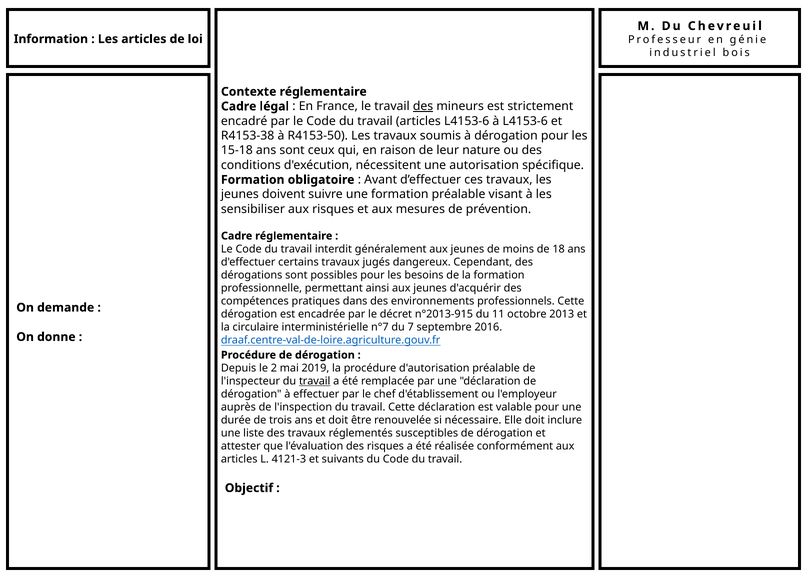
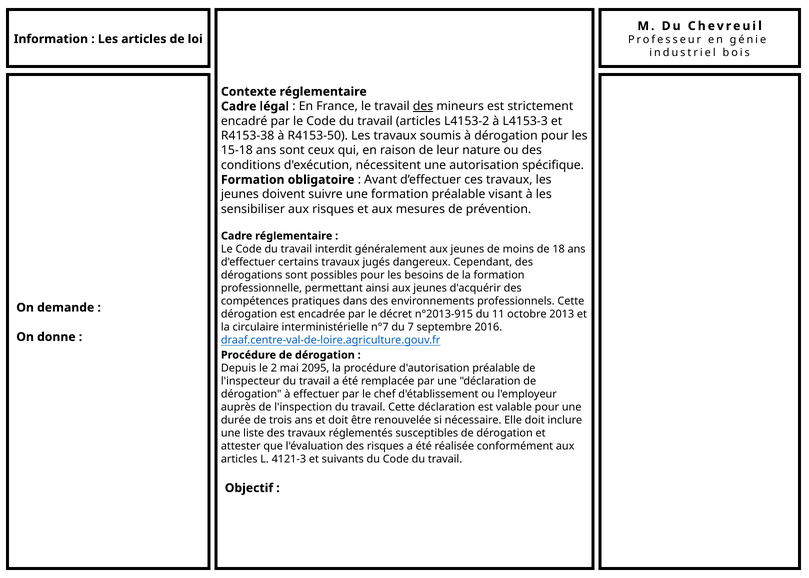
articles L4153-6: L4153-6 -> L4153-2
à L4153-6: L4153-6 -> L4153-3
2019: 2019 -> 2095
travail at (315, 381) underline: present -> none
